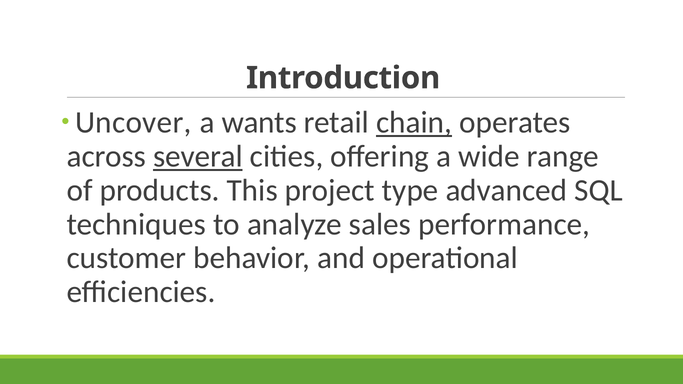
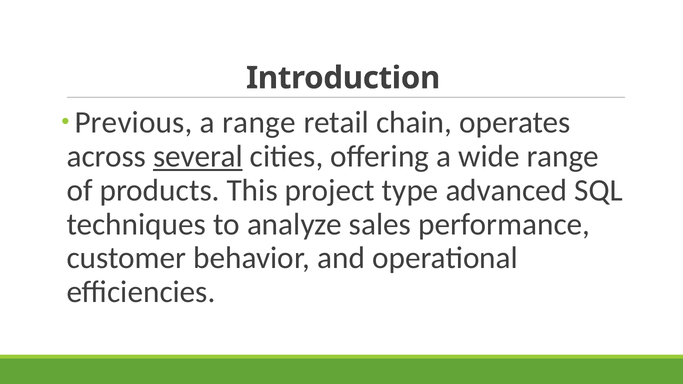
Uncover: Uncover -> Previous
a wants: wants -> range
chain underline: present -> none
